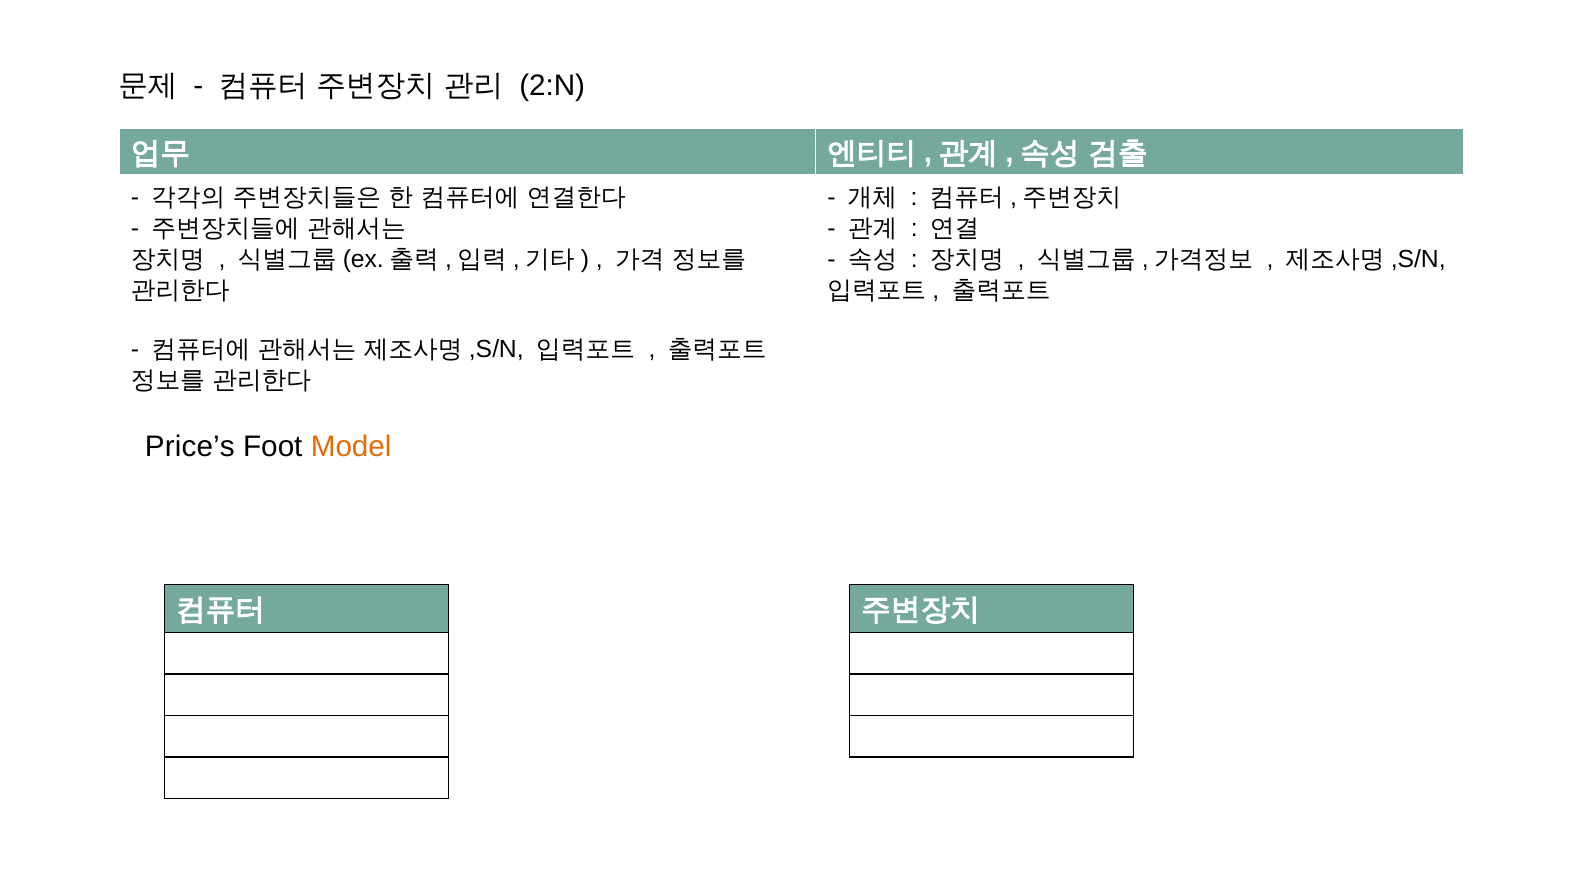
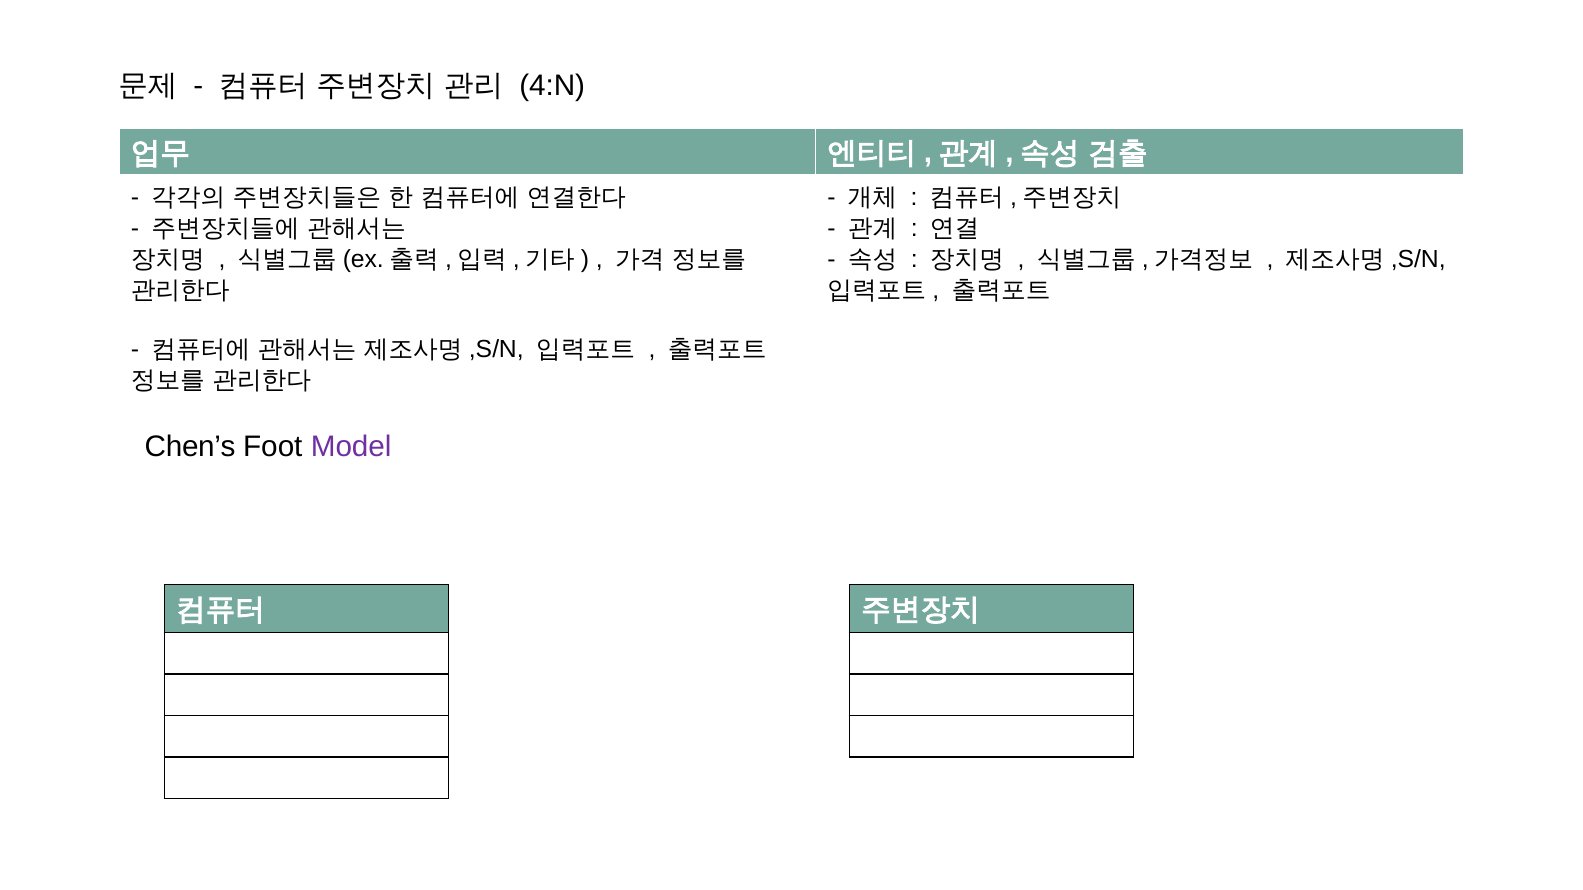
2:N: 2:N -> 4:N
Price’s: Price’s -> Chen’s
Model colour: orange -> purple
